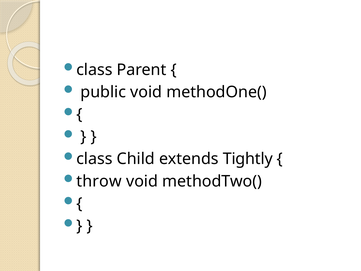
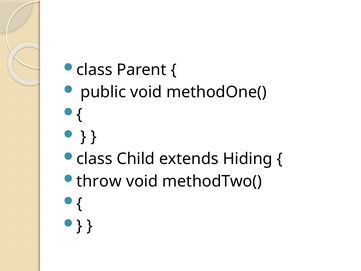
Tightly: Tightly -> Hiding
